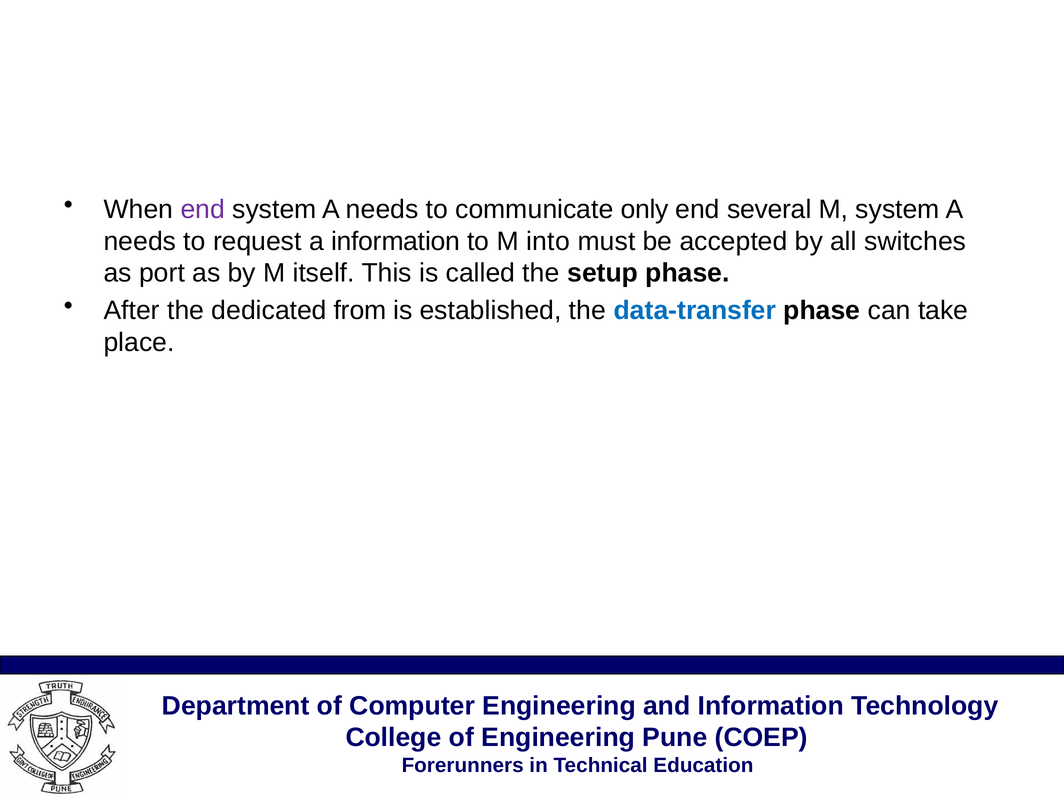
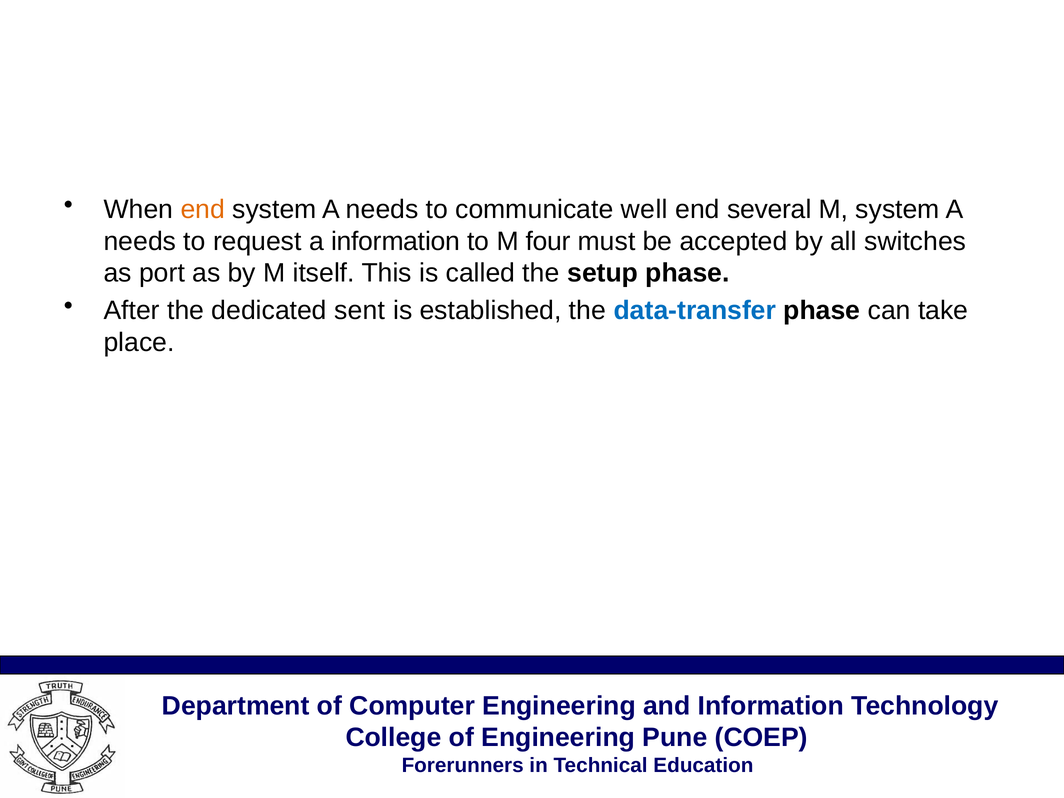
end at (203, 209) colour: purple -> orange
only: only -> well
into: into -> four
from: from -> sent
